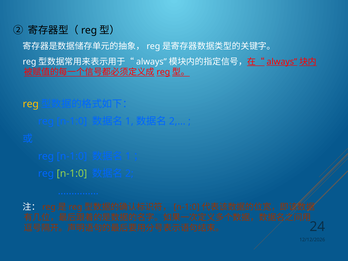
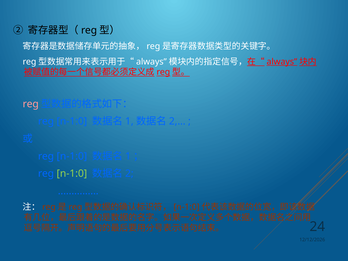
reg at (31, 104) colour: yellow -> pink
